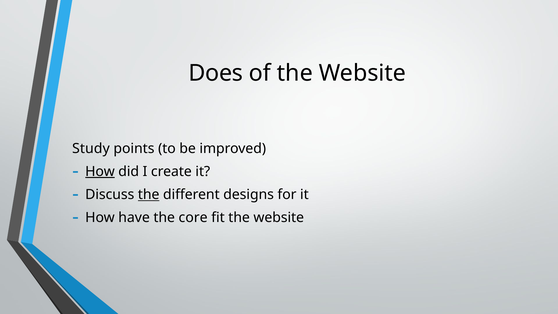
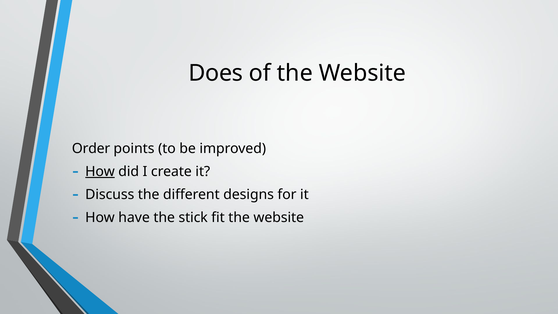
Study: Study -> Order
the at (149, 195) underline: present -> none
core: core -> stick
